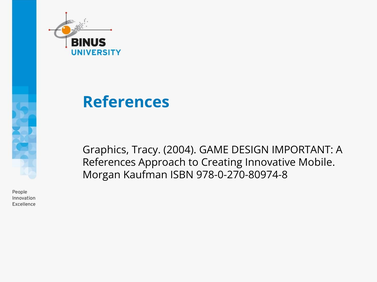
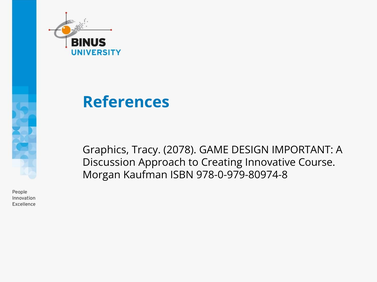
2004: 2004 -> 2078
References at (109, 163): References -> Discussion
Mobile: Mobile -> Course
978-0-270-80974-8: 978-0-270-80974-8 -> 978-0-979-80974-8
